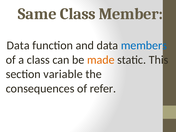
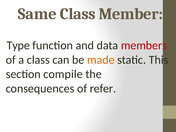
Data at (18, 45): Data -> Type
members colour: blue -> red
variable: variable -> compile
